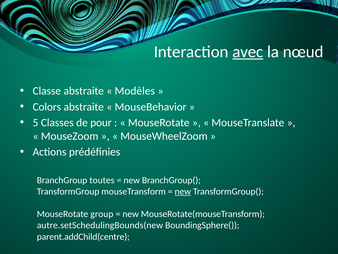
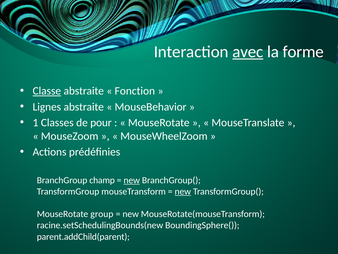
nœud: nœud -> forme
Classe underline: none -> present
Modèles: Modèles -> Fonction
Colors: Colors -> Lignes
5: 5 -> 1
toutes: toutes -> champ
new at (132, 180) underline: none -> present
autre.setSchedulingBounds(new: autre.setSchedulingBounds(new -> racine.setSchedulingBounds(new
parent.addChild(centre: parent.addChild(centre -> parent.addChild(parent
